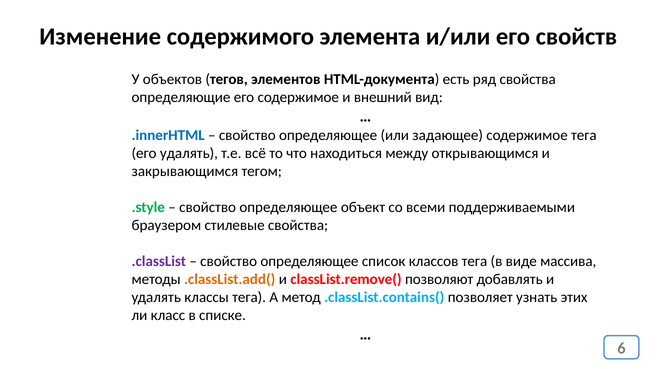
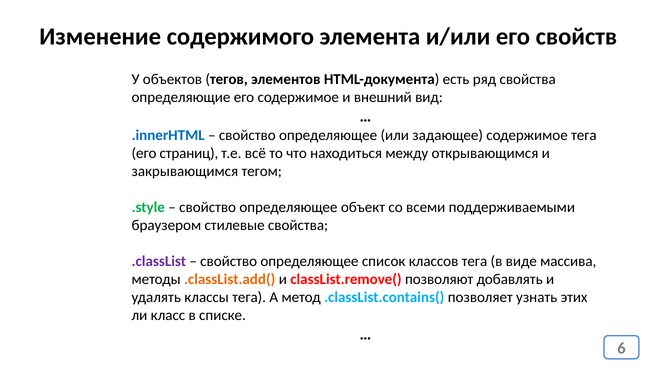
его удалять: удалять -> страниц
